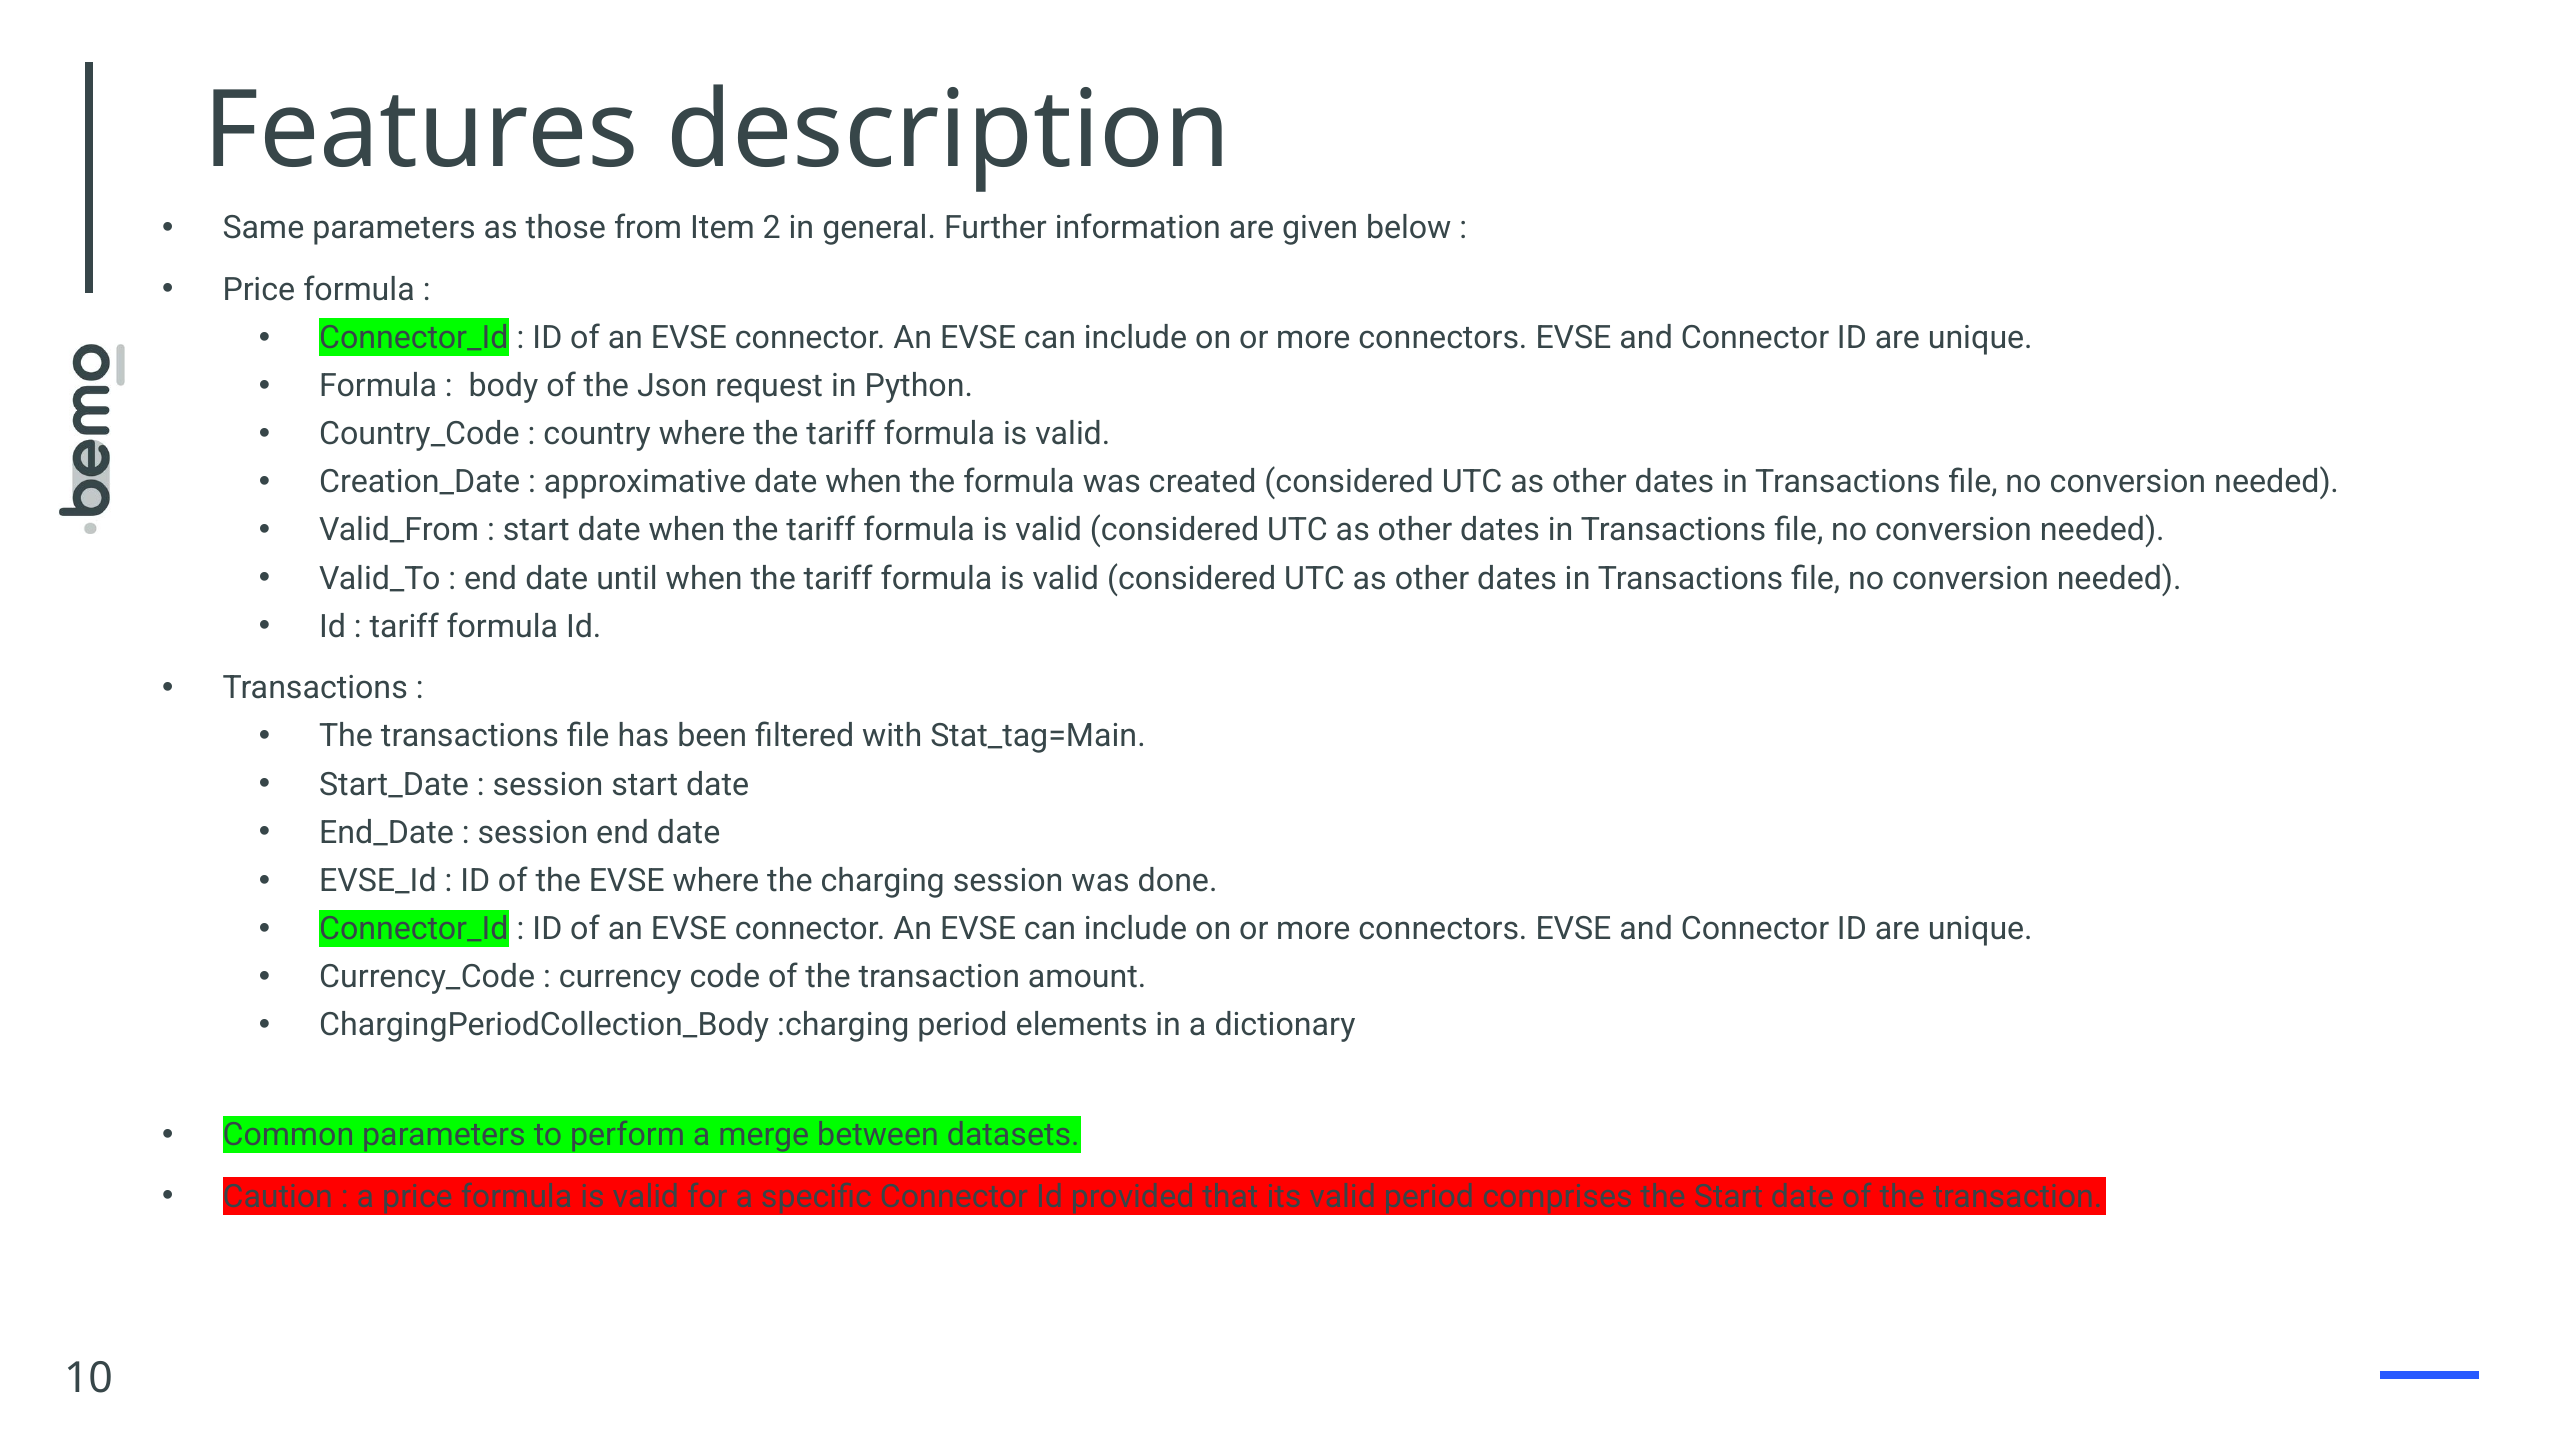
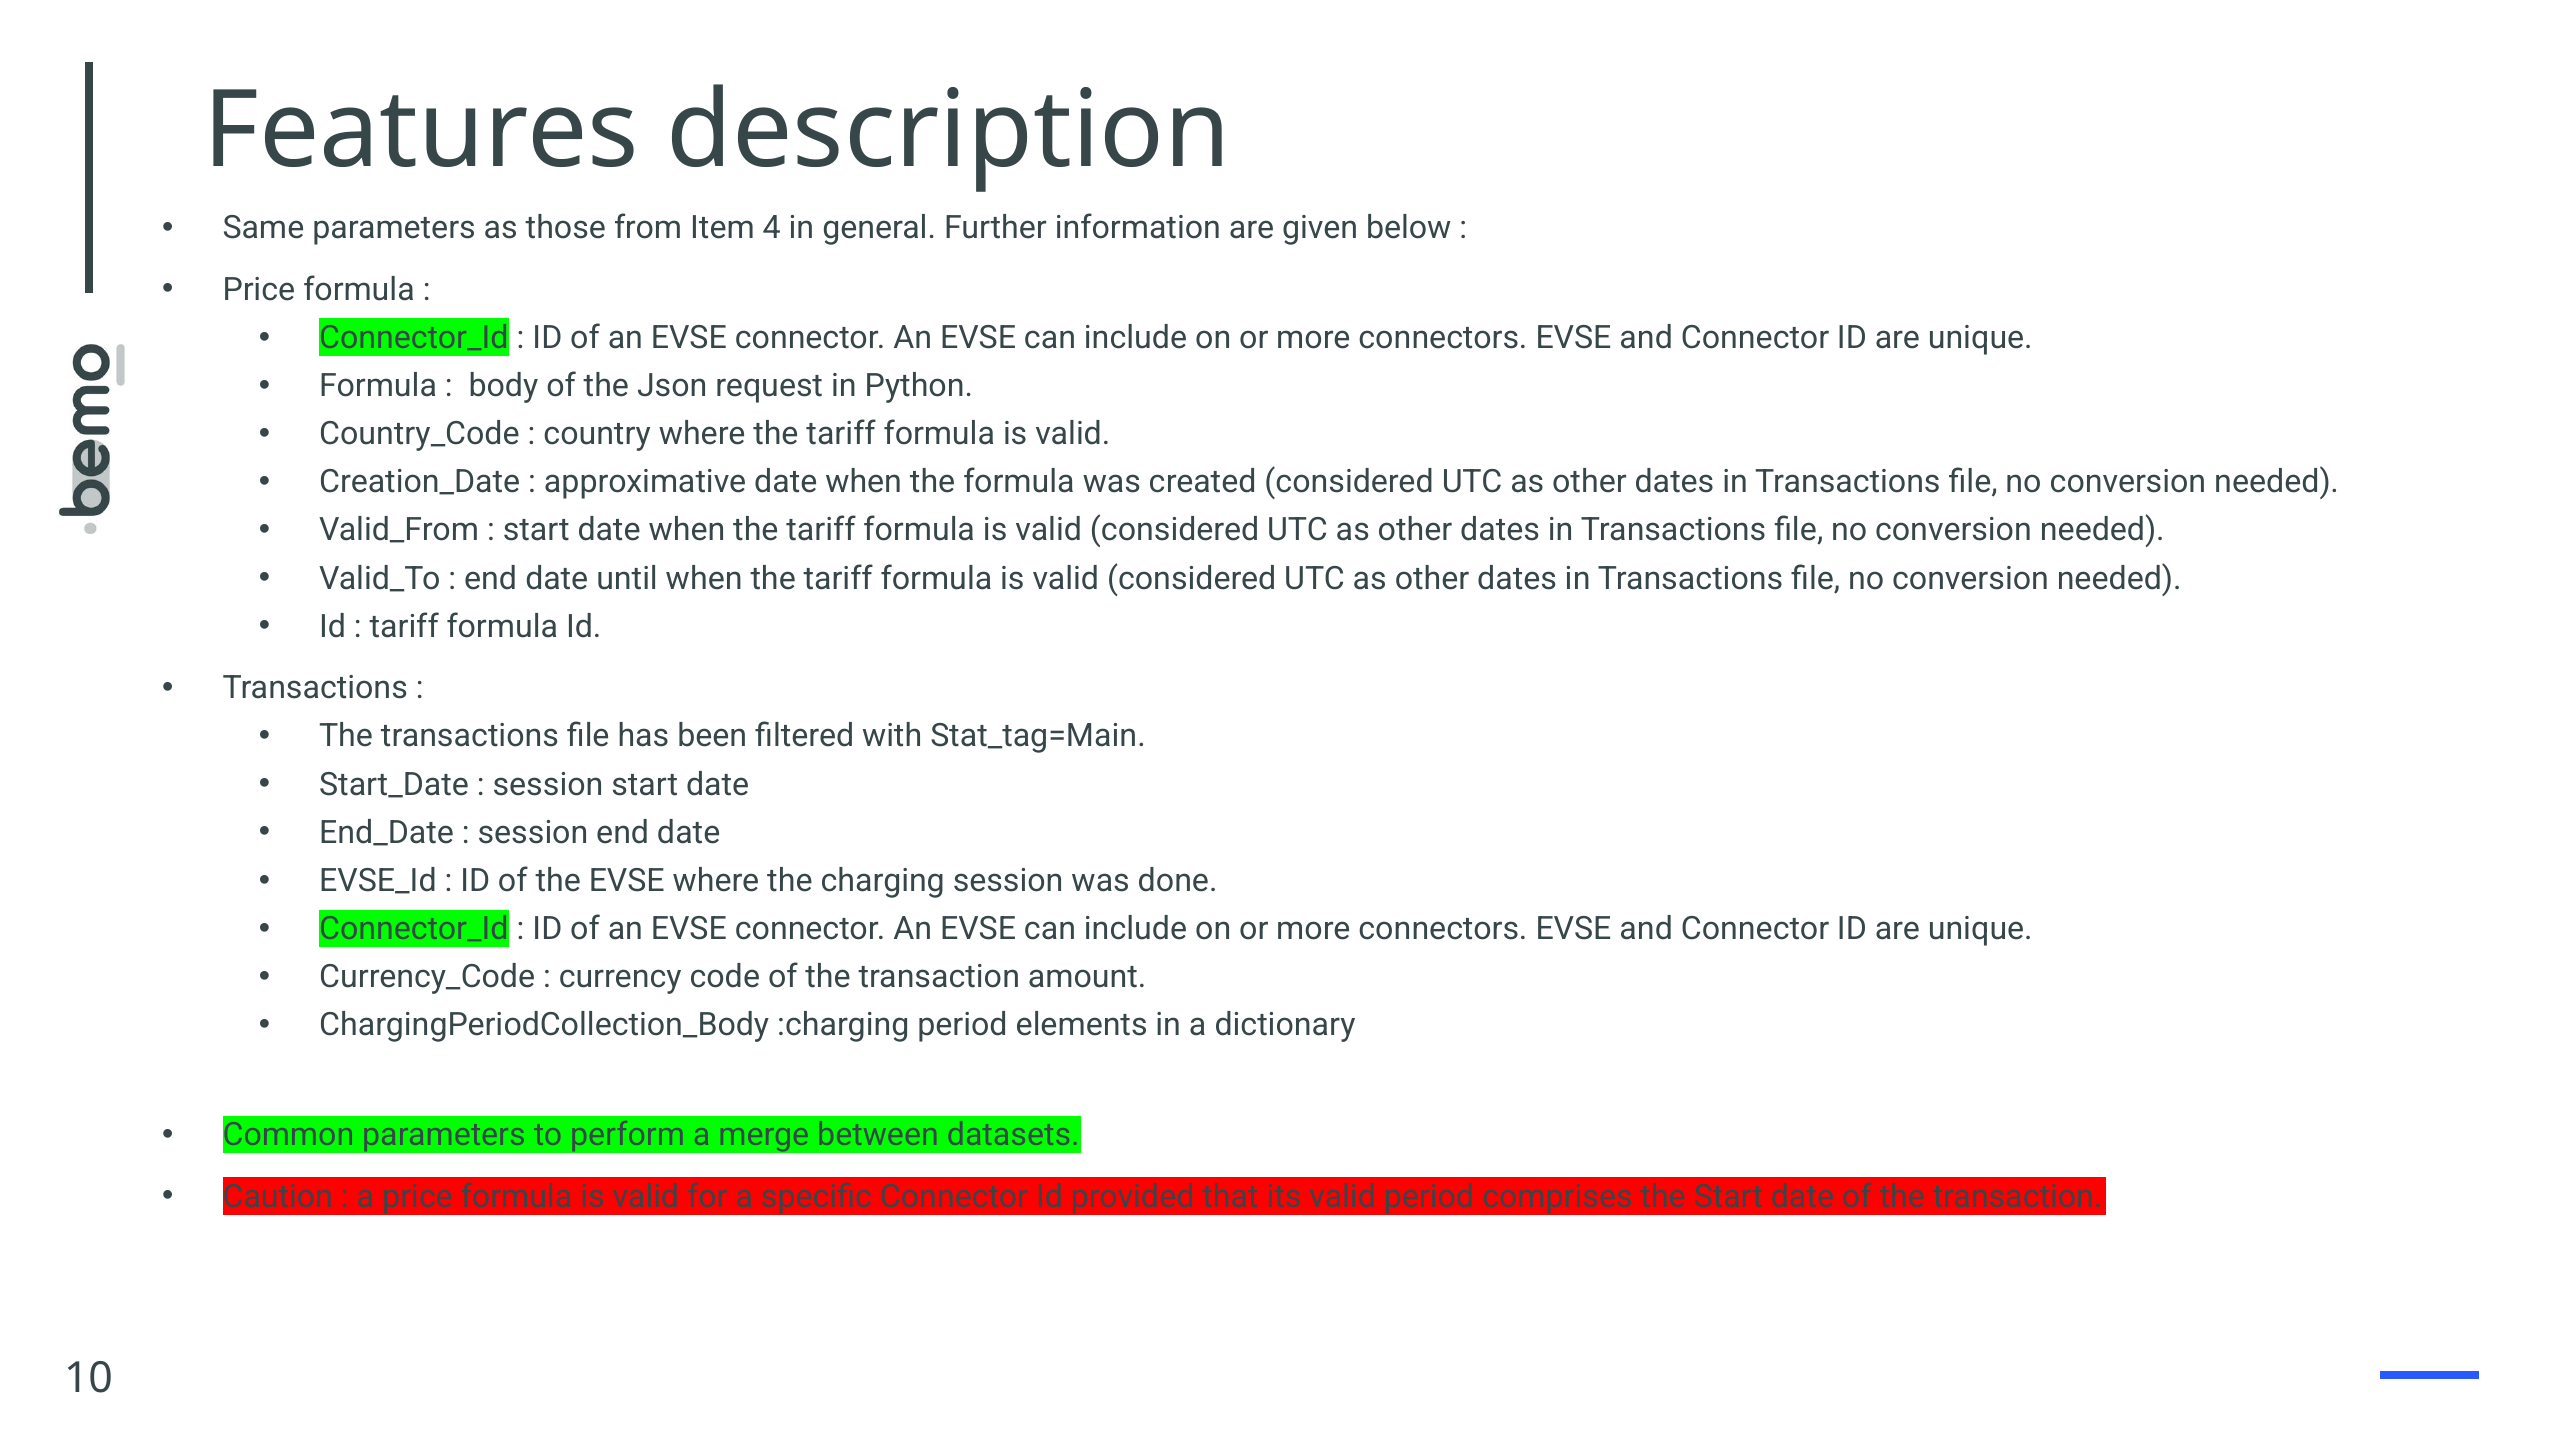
2: 2 -> 4
